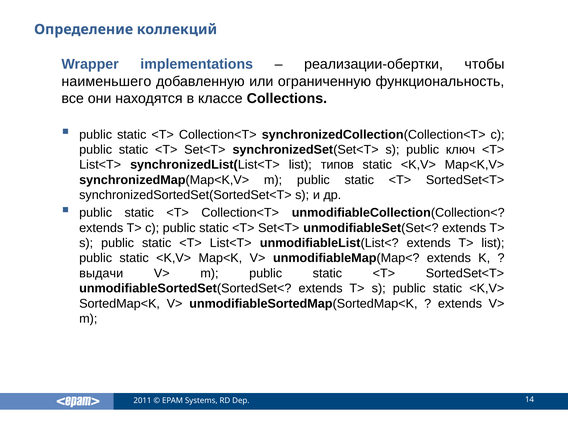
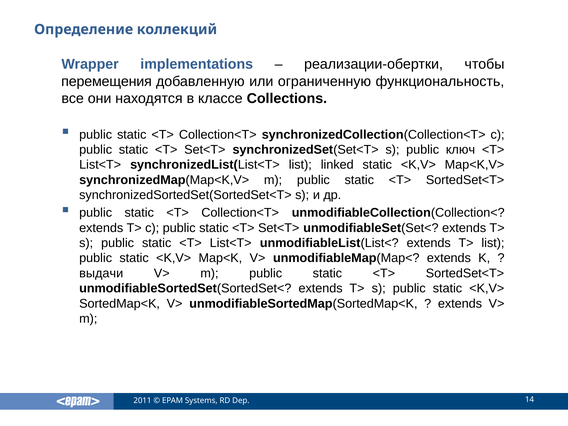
наименьшего: наименьшего -> перемещения
типов: типов -> linked
